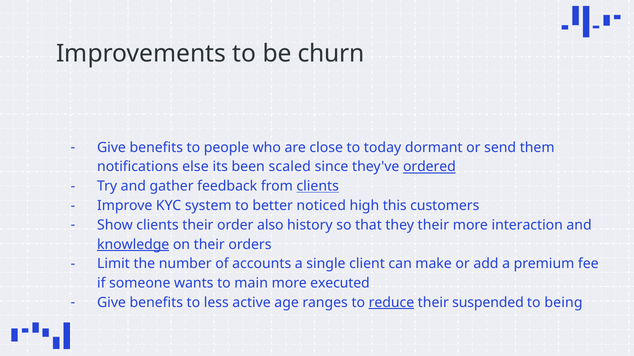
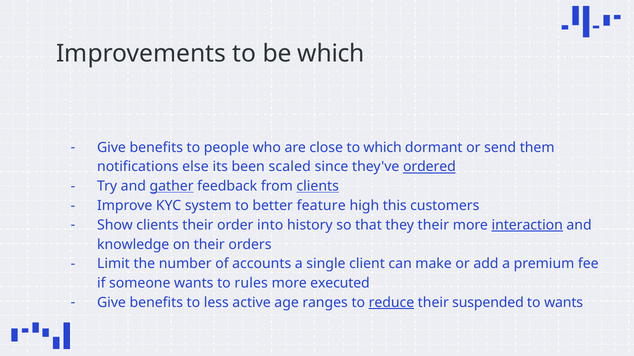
be churn: churn -> which
to today: today -> which
gather underline: none -> present
noticed: noticed -> feature
also: also -> into
interaction underline: none -> present
knowledge underline: present -> none
main: main -> rules
to being: being -> wants
